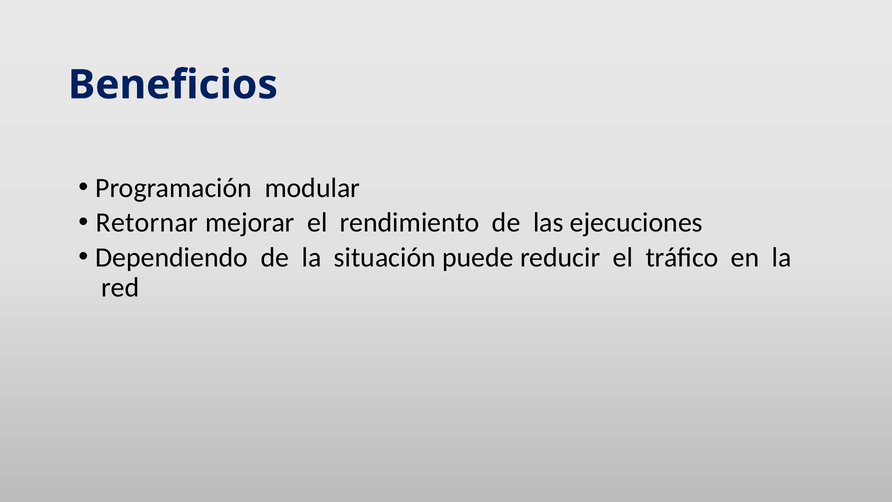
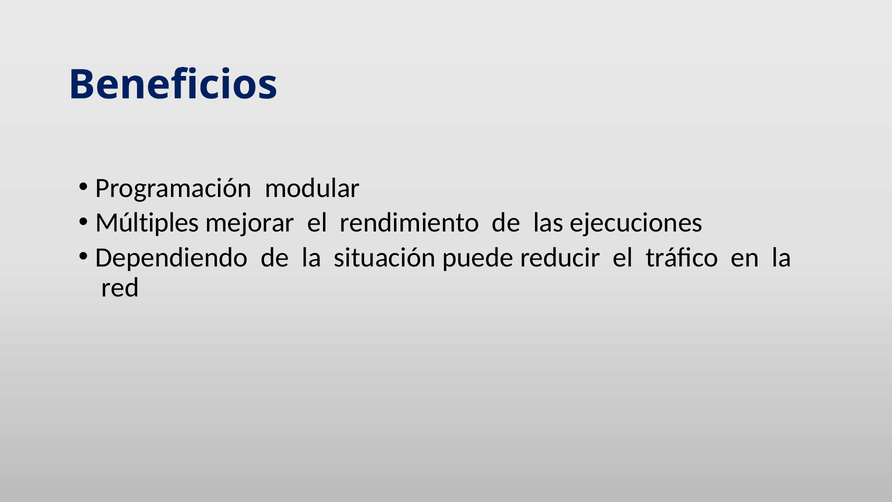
Retornar: Retornar -> Múltiples
